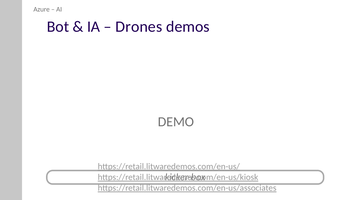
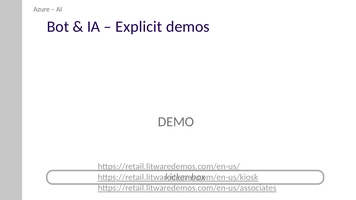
Drones: Drones -> Explicit
